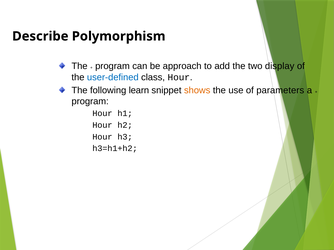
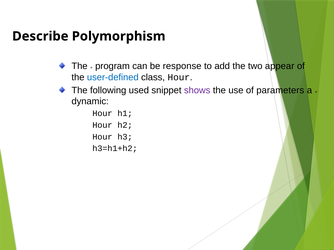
approach: approach -> response
display: display -> appear
learn: learn -> used
shows colour: orange -> purple
program at (90, 102): program -> dynamic
